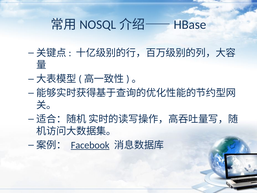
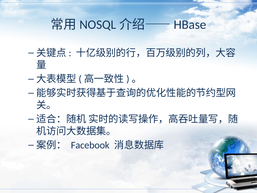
Facebook underline: present -> none
